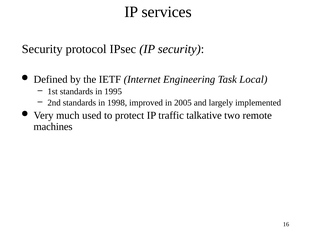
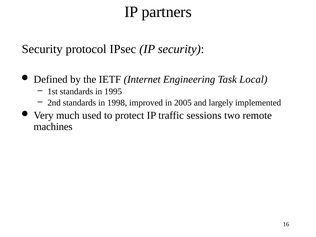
services: services -> partners
talkative: talkative -> sessions
